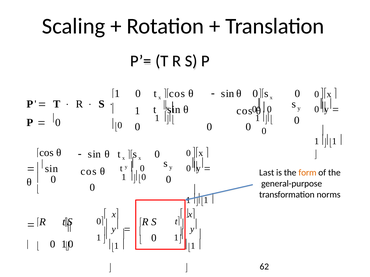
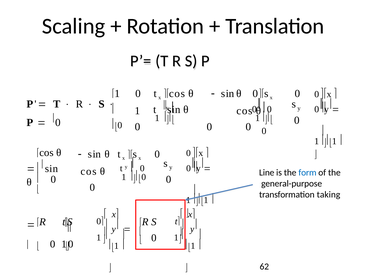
Last: Last -> Line
form colour: orange -> blue
norms: norms -> taking
